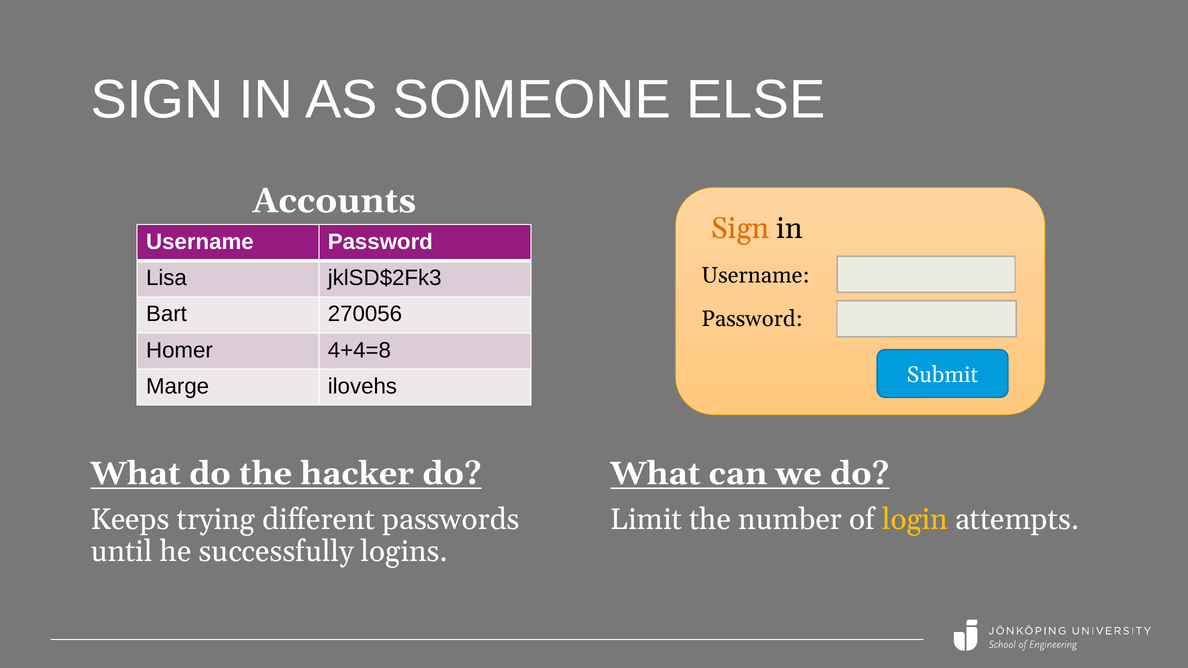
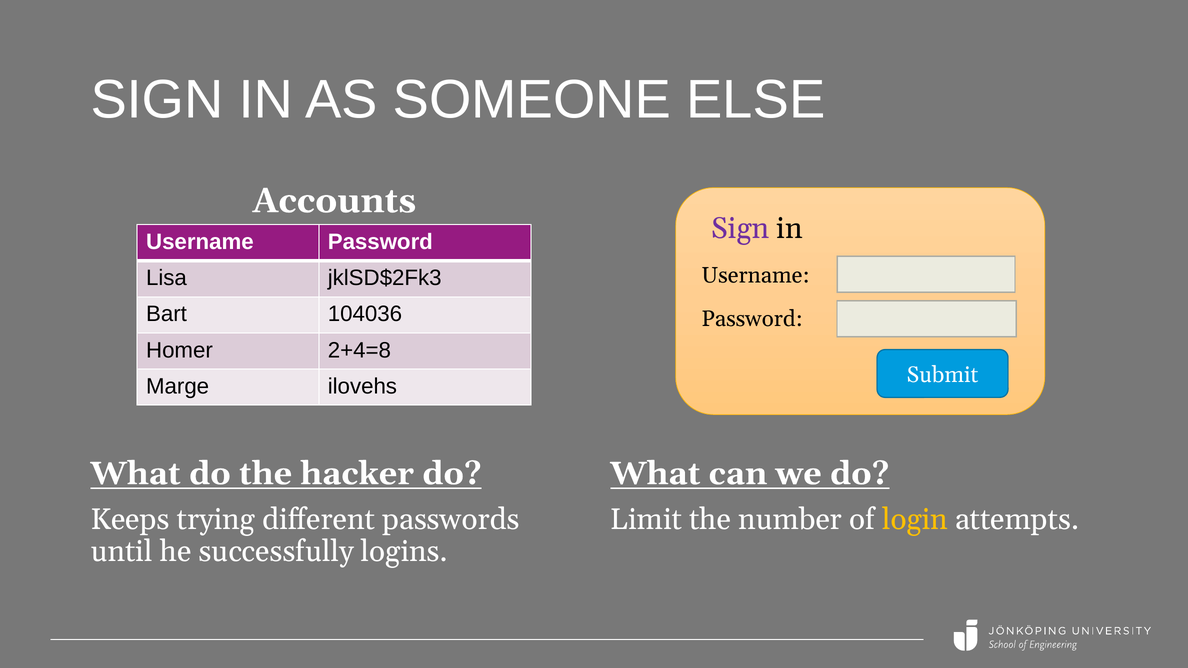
Sign at (740, 228) colour: orange -> purple
270056: 270056 -> 104036
4+4=8: 4+4=8 -> 2+4=8
